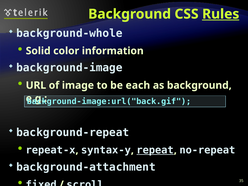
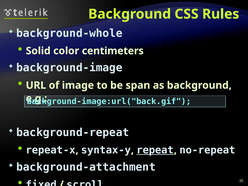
Rules underline: present -> none
information: information -> centimeters
each: each -> span
